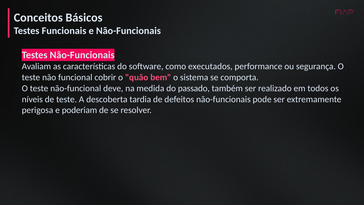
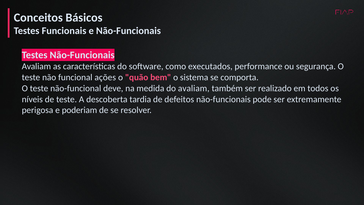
cobrir: cobrir -> ações
do passado: passado -> avaliam
